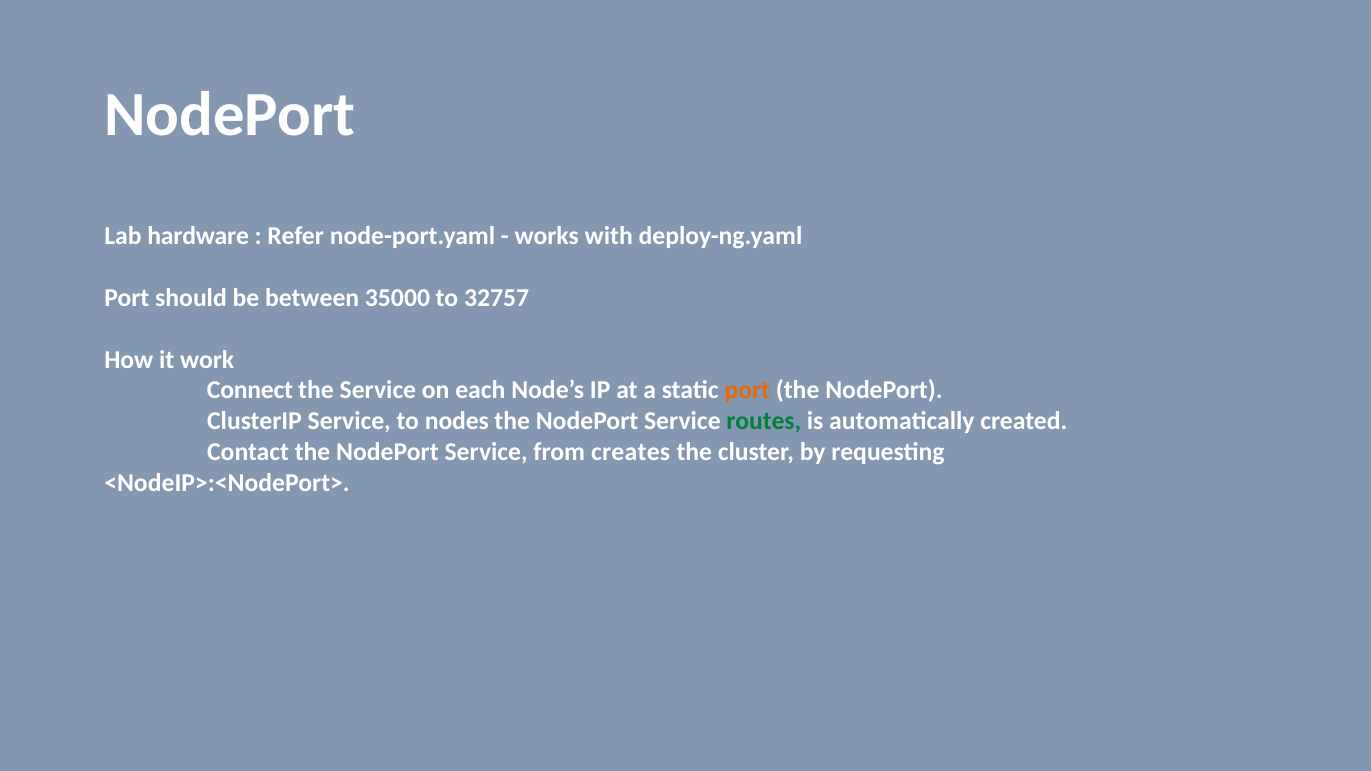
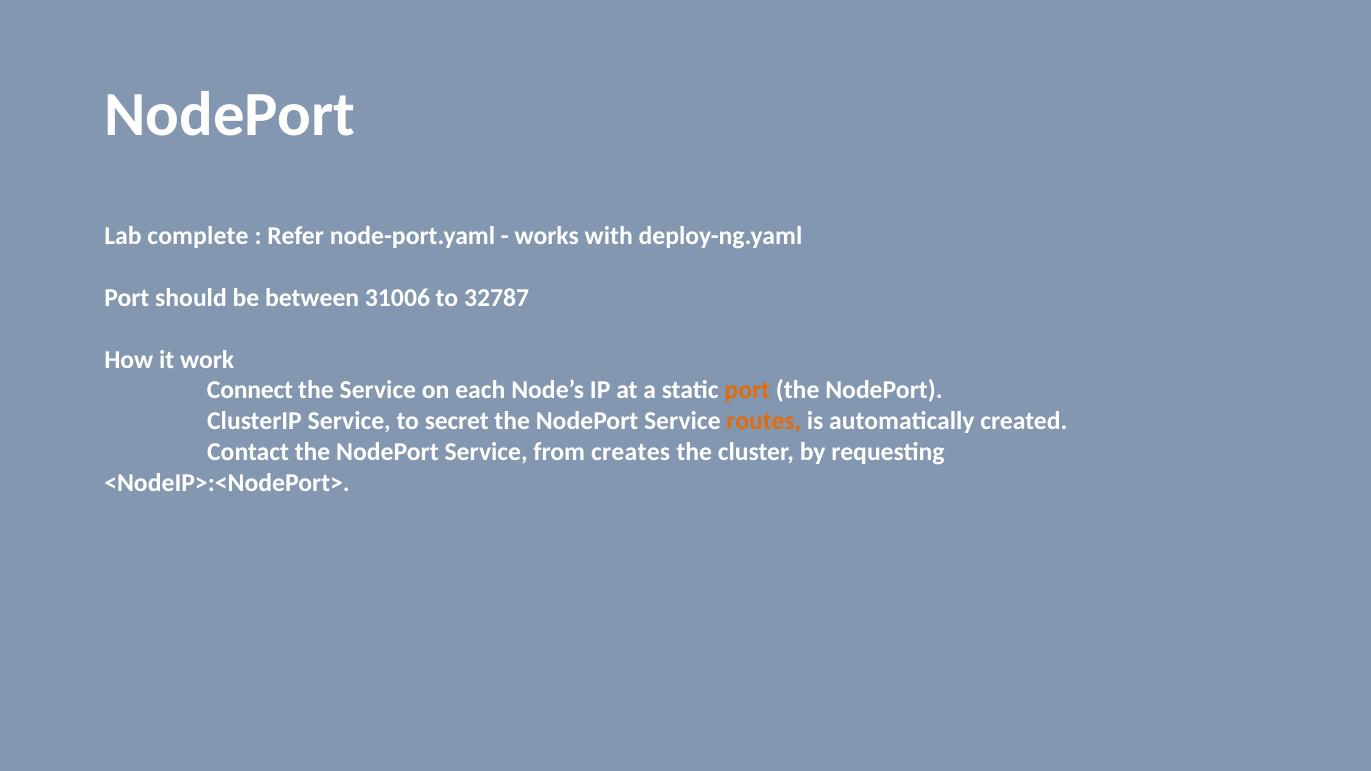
hardware: hardware -> complete
35000: 35000 -> 31006
32757: 32757 -> 32787
nodes: nodes -> secret
routes colour: green -> orange
